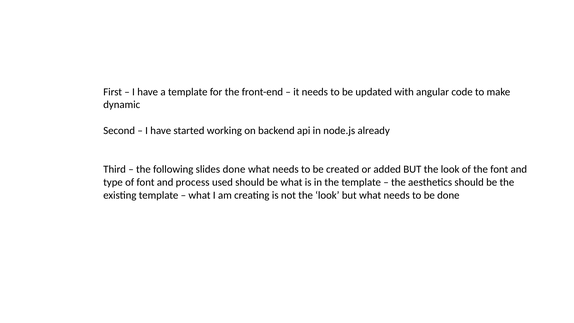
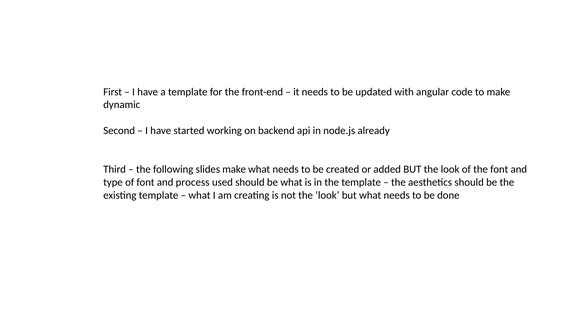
slides done: done -> make
